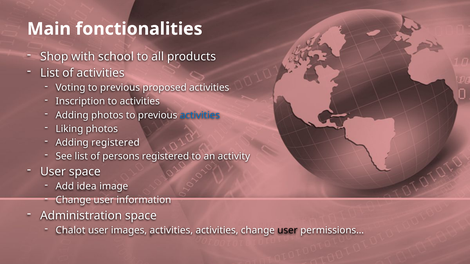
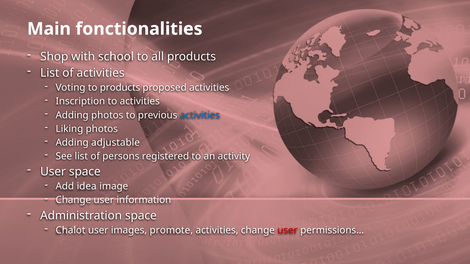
Voting to previous: previous -> products
Adding registered: registered -> adjustable
images activities: activities -> promote
user at (288, 231) colour: black -> red
